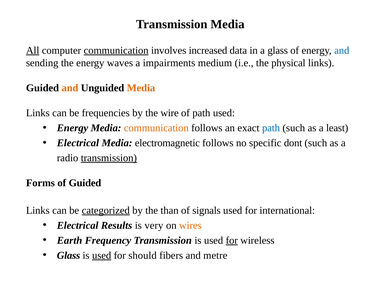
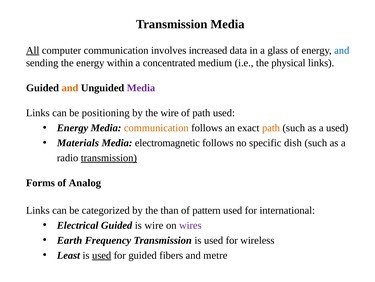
communication at (116, 50) underline: present -> none
waves: waves -> within
impairments: impairments -> concentrated
Media at (141, 88) colour: orange -> purple
frequencies: frequencies -> positioning
path at (271, 128) colour: blue -> orange
a least: least -> used
Electrical at (78, 143): Electrical -> Materials
dont: dont -> dish
of Guided: Guided -> Analog
categorized underline: present -> none
signals: signals -> pattern
Electrical Results: Results -> Guided
is very: very -> wire
wires colour: orange -> purple
for at (232, 240) underline: present -> none
Glass at (69, 255): Glass -> Least
for should: should -> guided
